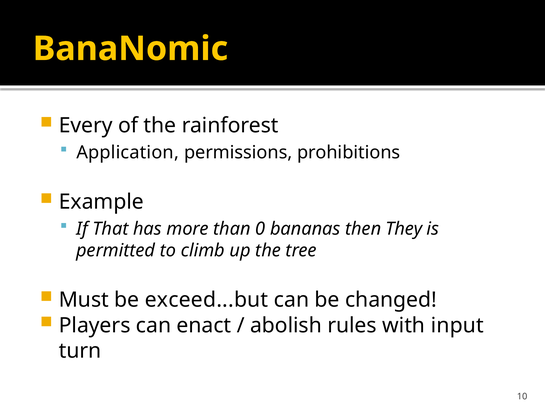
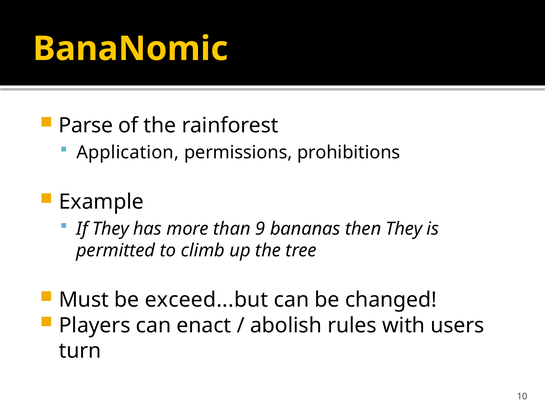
Every: Every -> Parse
If That: That -> They
0: 0 -> 9
input: input -> users
